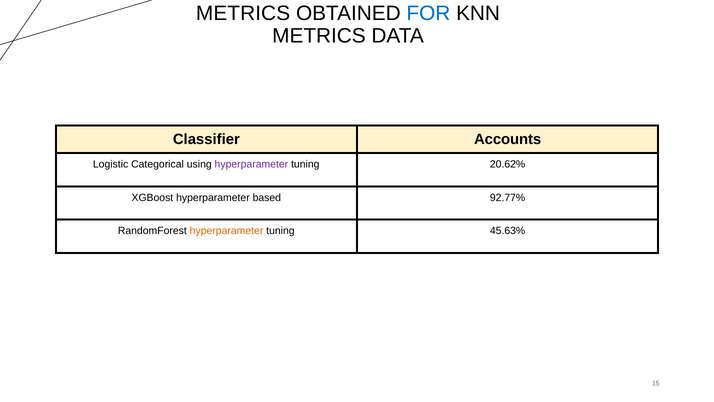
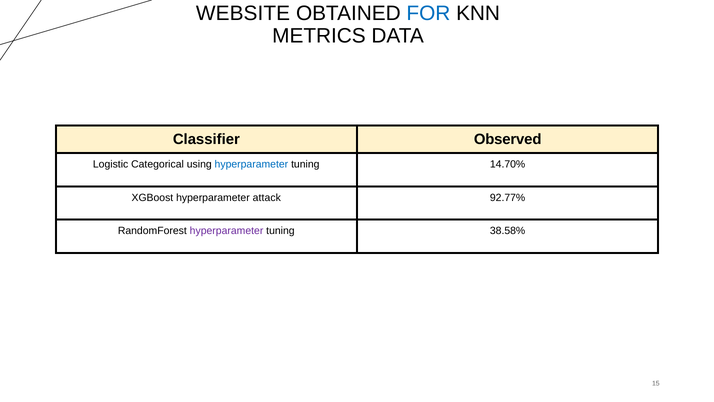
METRICS at (243, 13): METRICS -> WEBSITE
Accounts: Accounts -> Observed
hyperparameter at (251, 164) colour: purple -> blue
20.62%: 20.62% -> 14.70%
based: based -> attack
hyperparameter at (227, 231) colour: orange -> purple
45.63%: 45.63% -> 38.58%
